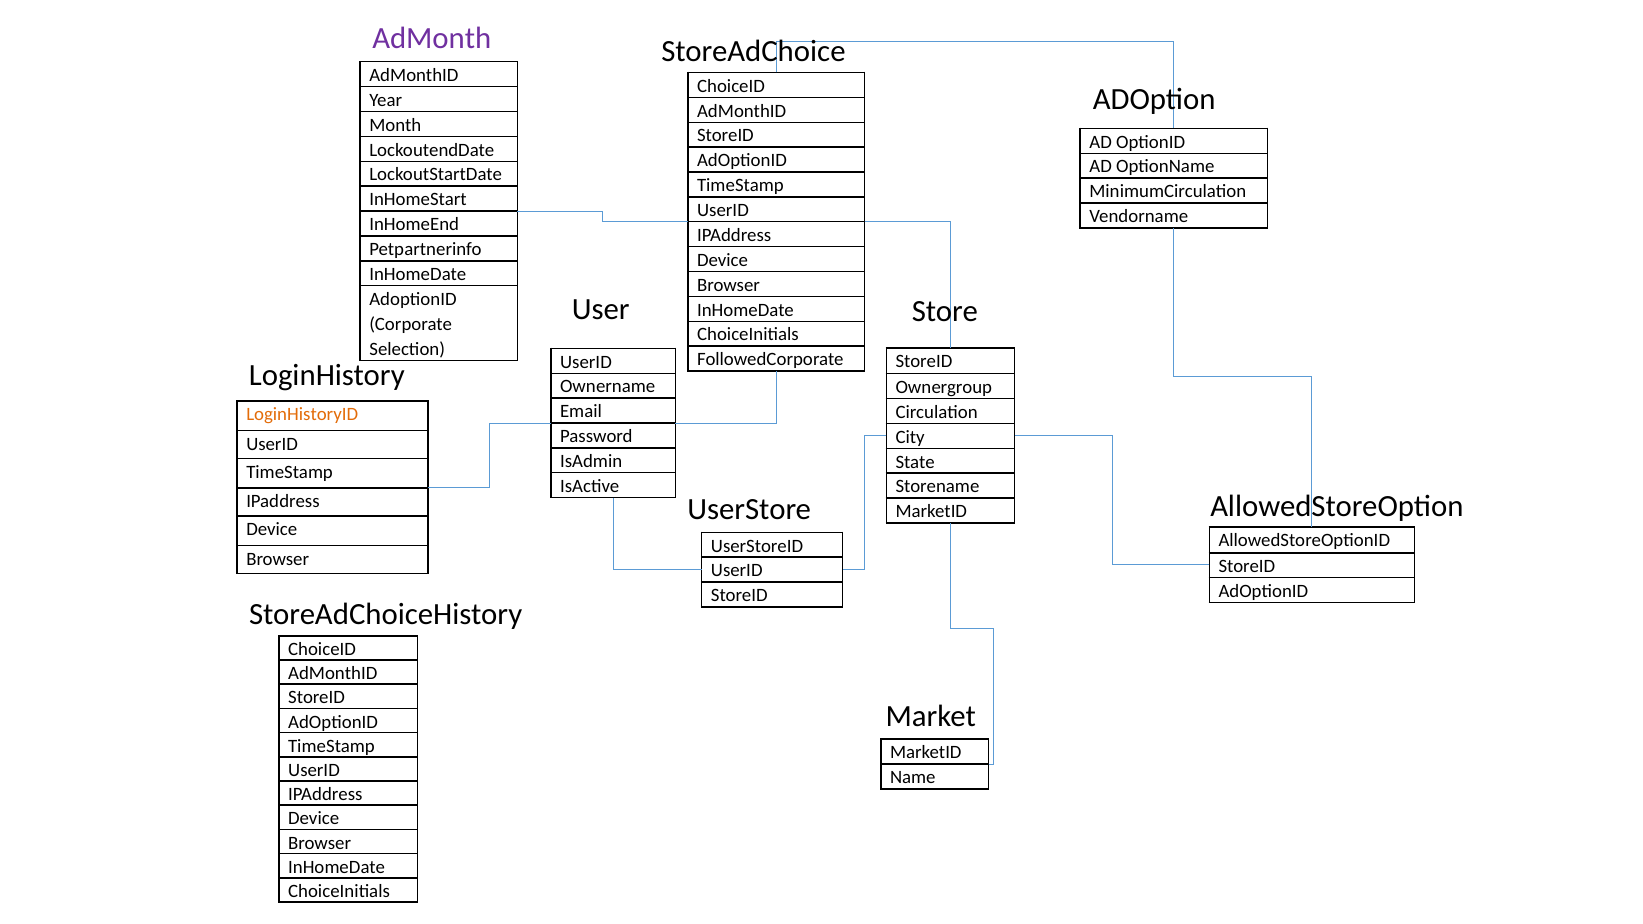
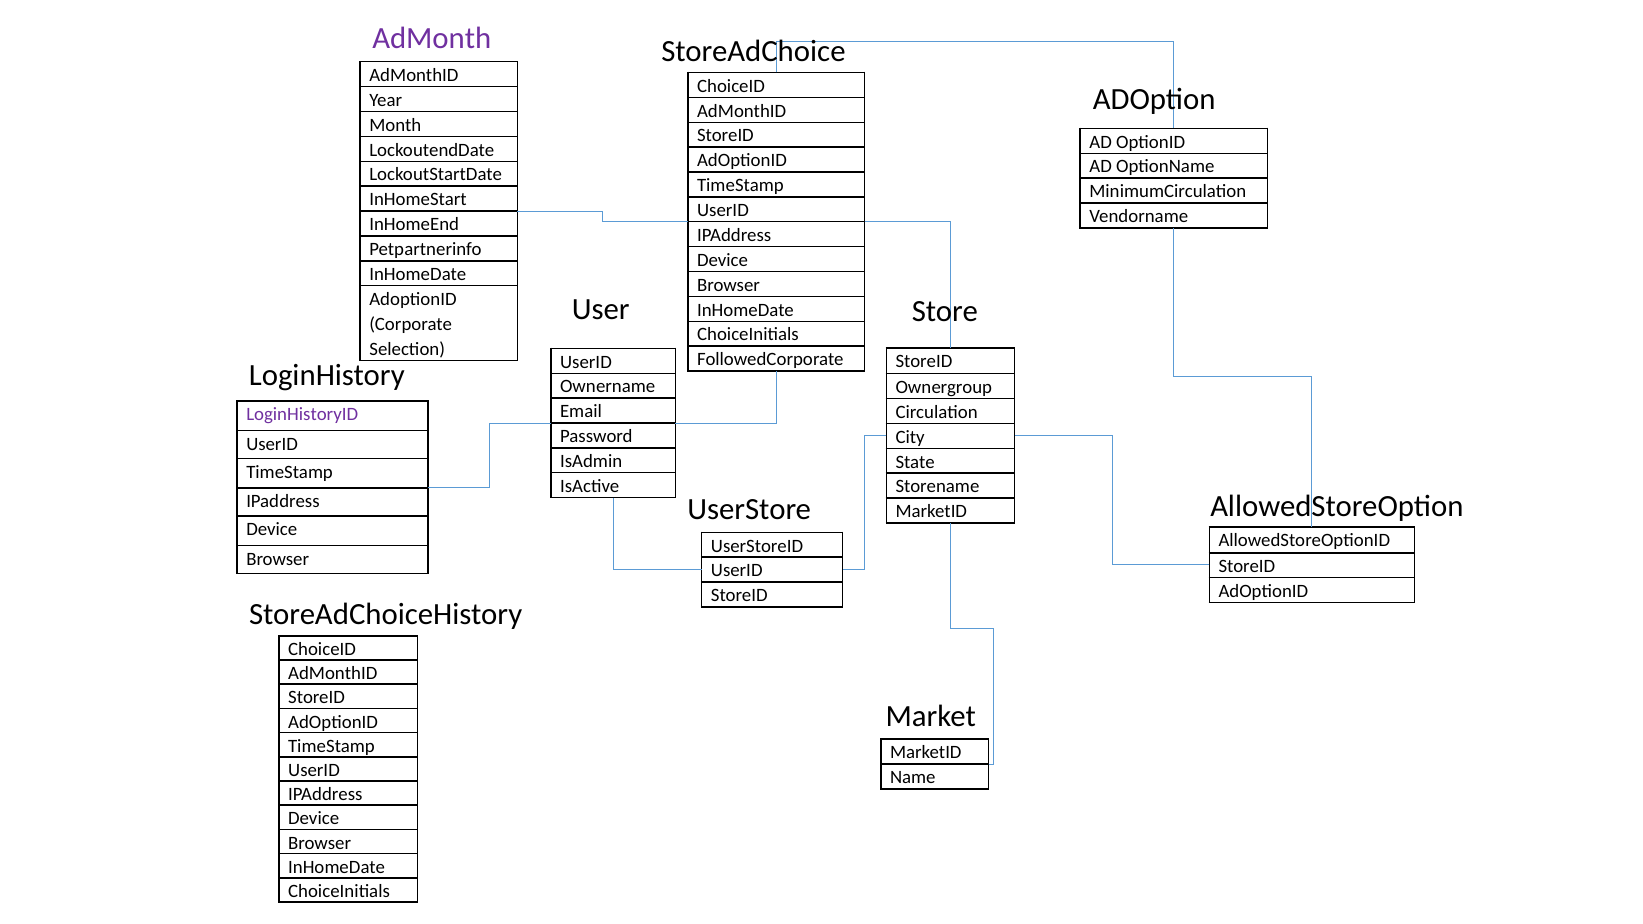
LoginHistoryID colour: orange -> purple
